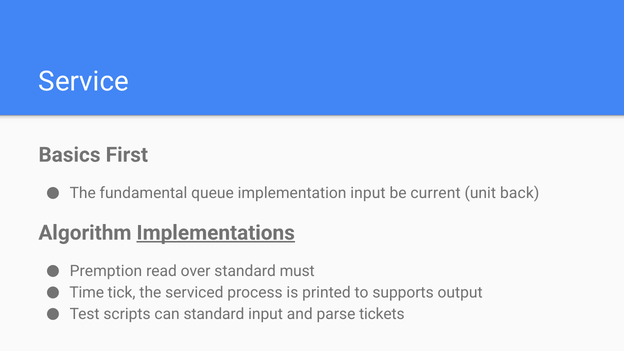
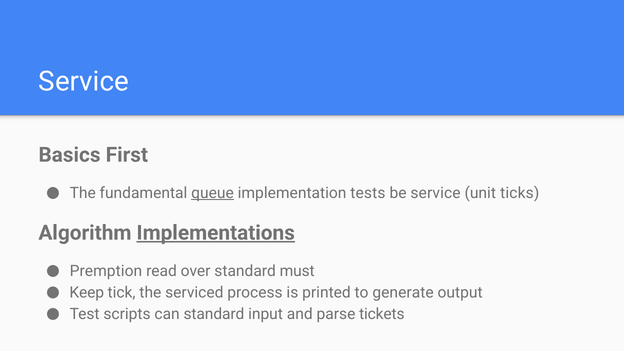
queue underline: none -> present
implementation input: input -> tests
be current: current -> service
back: back -> ticks
Time: Time -> Keep
supports: supports -> generate
